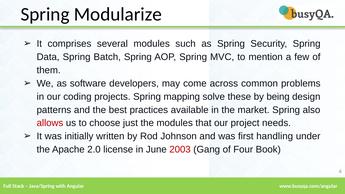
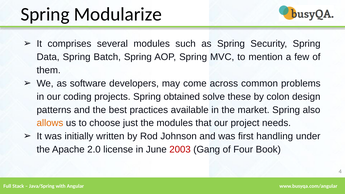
mapping: mapping -> obtained
being: being -> colon
allows colour: red -> orange
